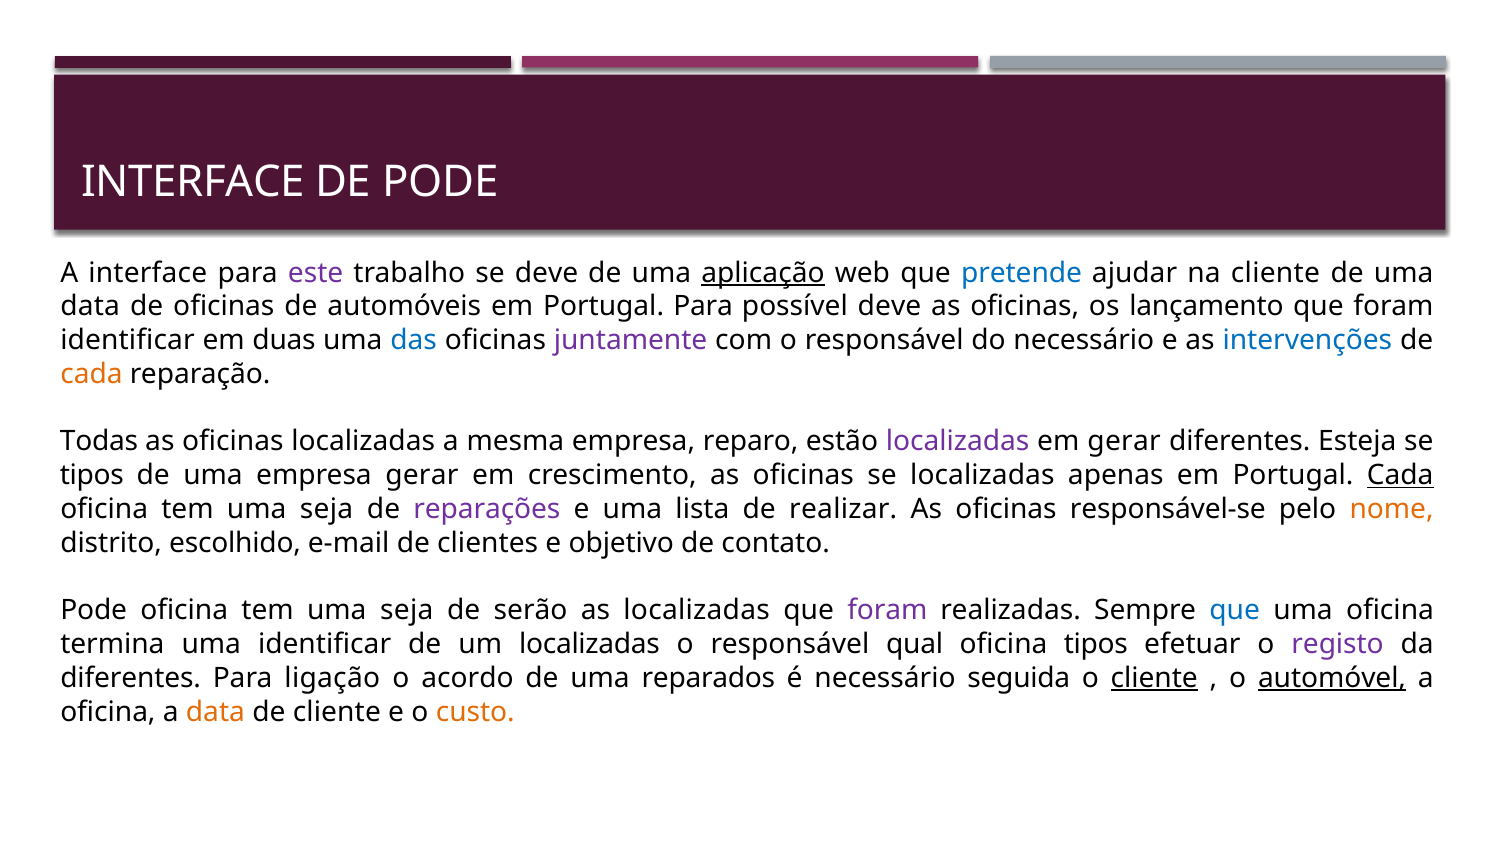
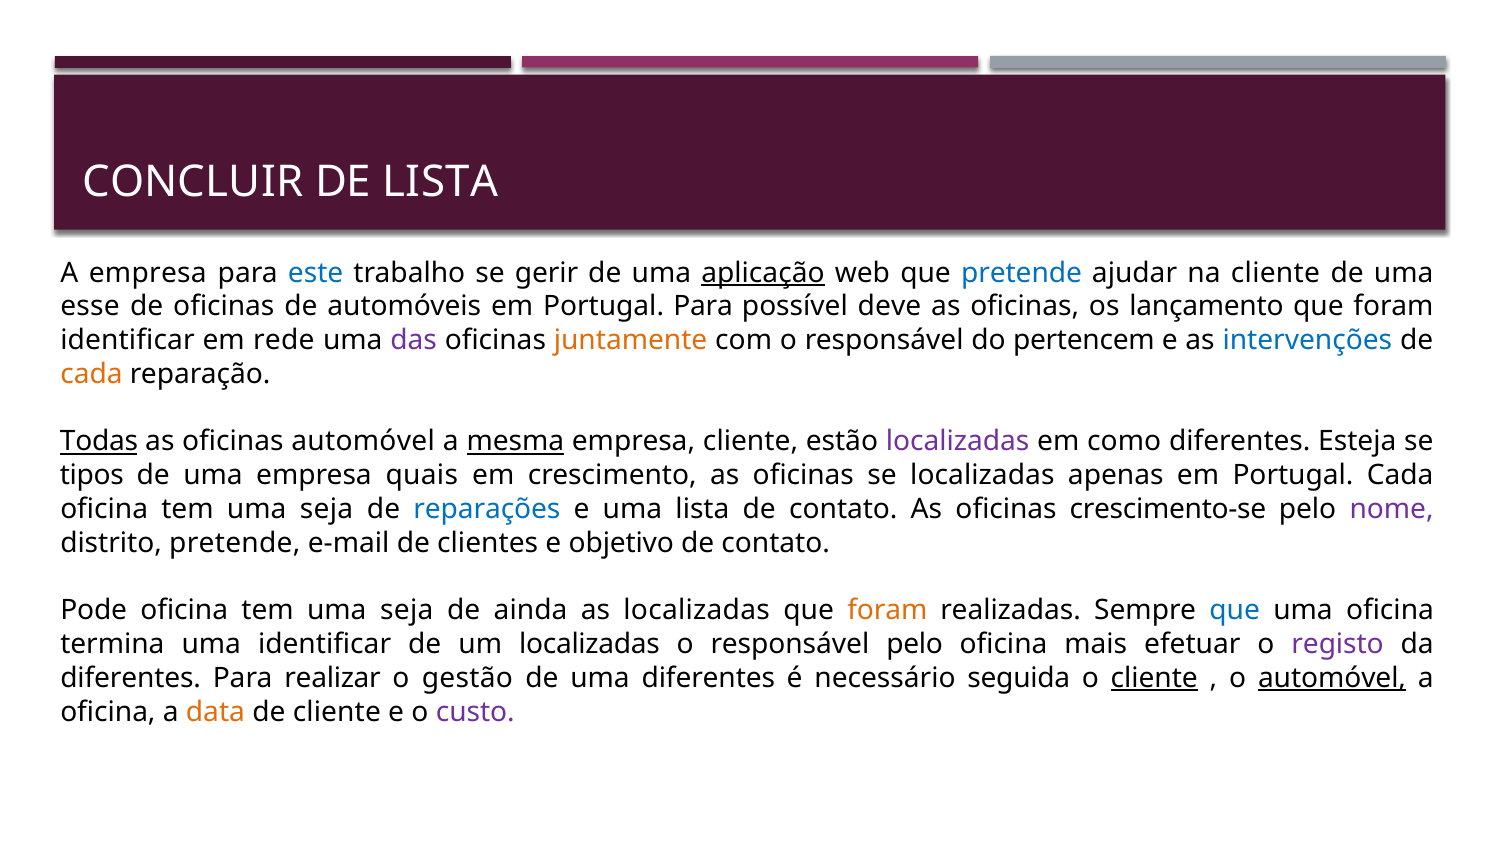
INTERFACE at (193, 183): INTERFACE -> CONCLUIR
DE PODE: PODE -> LISTA
A interface: interface -> empresa
este colour: purple -> blue
se deve: deve -> gerir
data at (90, 307): data -> esse
duas: duas -> rede
das colour: blue -> purple
juntamente colour: purple -> orange
do necessário: necessário -> pertencem
Todas underline: none -> present
oficinas localizadas: localizadas -> automóvel
mesma underline: none -> present
empresa reparo: reparo -> cliente
em gerar: gerar -> como
empresa gerar: gerar -> quais
Cada at (1400, 476) underline: present -> none
reparações colour: purple -> blue
lista de realizar: realizar -> contato
responsável-se: responsável-se -> crescimento-se
nome colour: orange -> purple
distrito escolhido: escolhido -> pretende
serão: serão -> ainda
foram at (887, 611) colour: purple -> orange
responsável qual: qual -> pelo
oficina tipos: tipos -> mais
ligação: ligação -> realizar
acordo: acordo -> gestão
uma reparados: reparados -> diferentes
custo colour: orange -> purple
